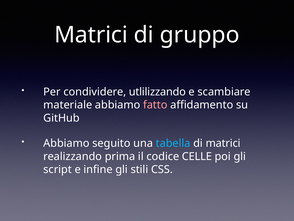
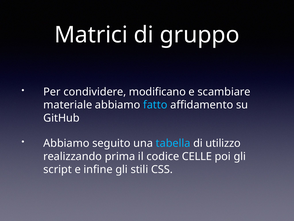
utlilizzando: utlilizzando -> modificano
fatto colour: pink -> light blue
di matrici: matrici -> utilizzo
